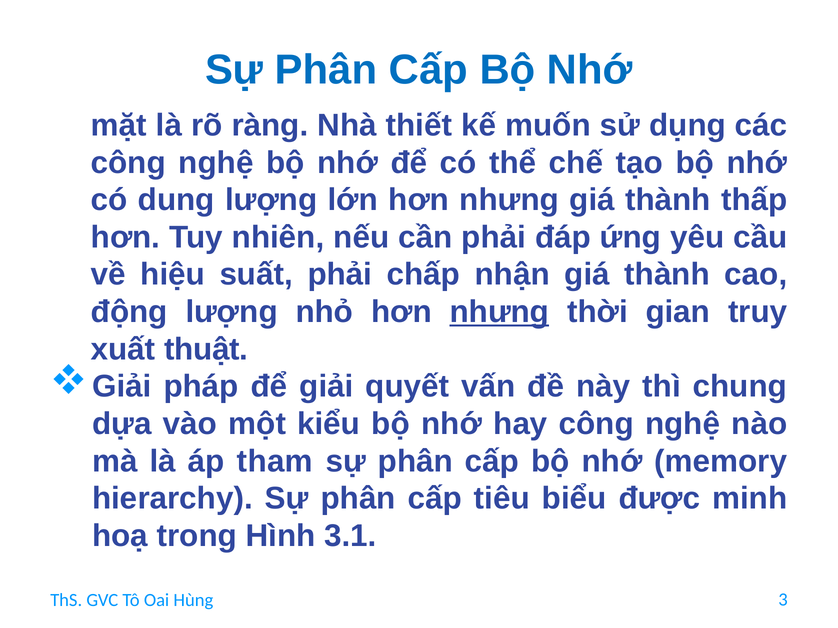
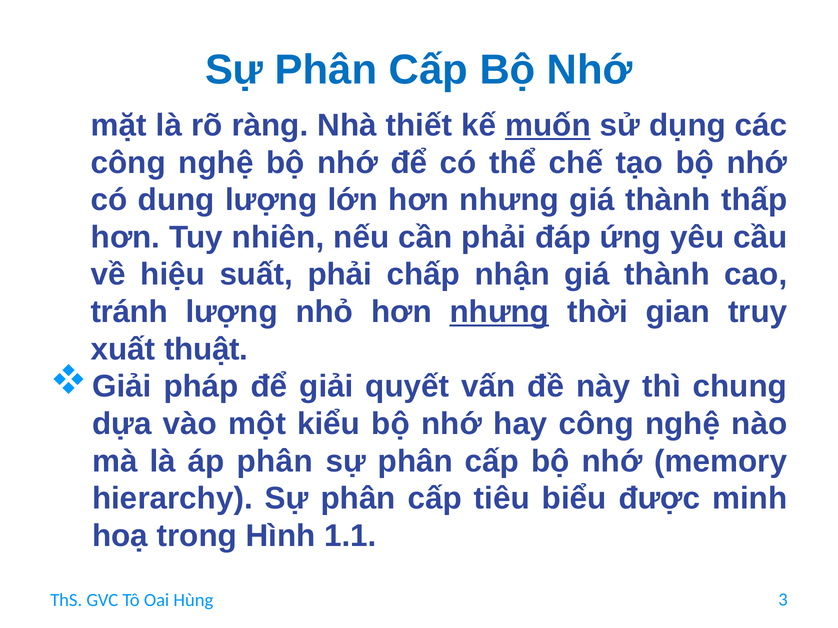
muốn underline: none -> present
động: động -> tránh
áp tham: tham -> phân
3.1: 3.1 -> 1.1
